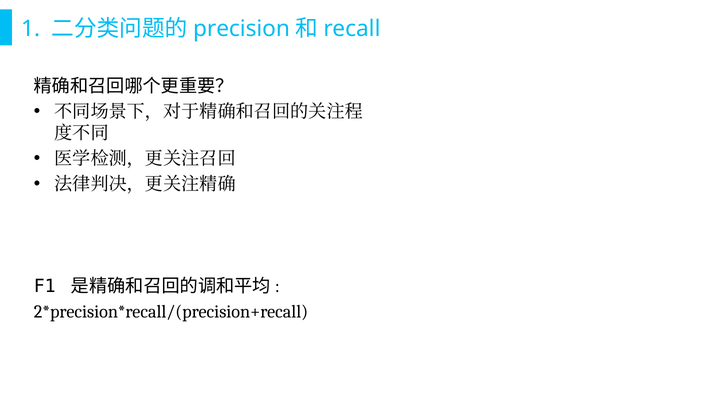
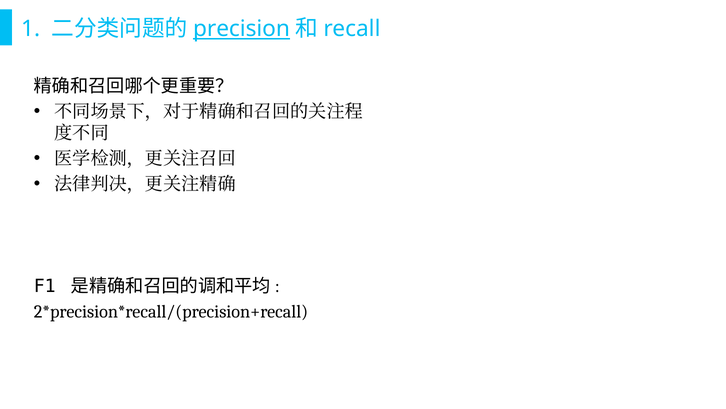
precision underline: none -> present
